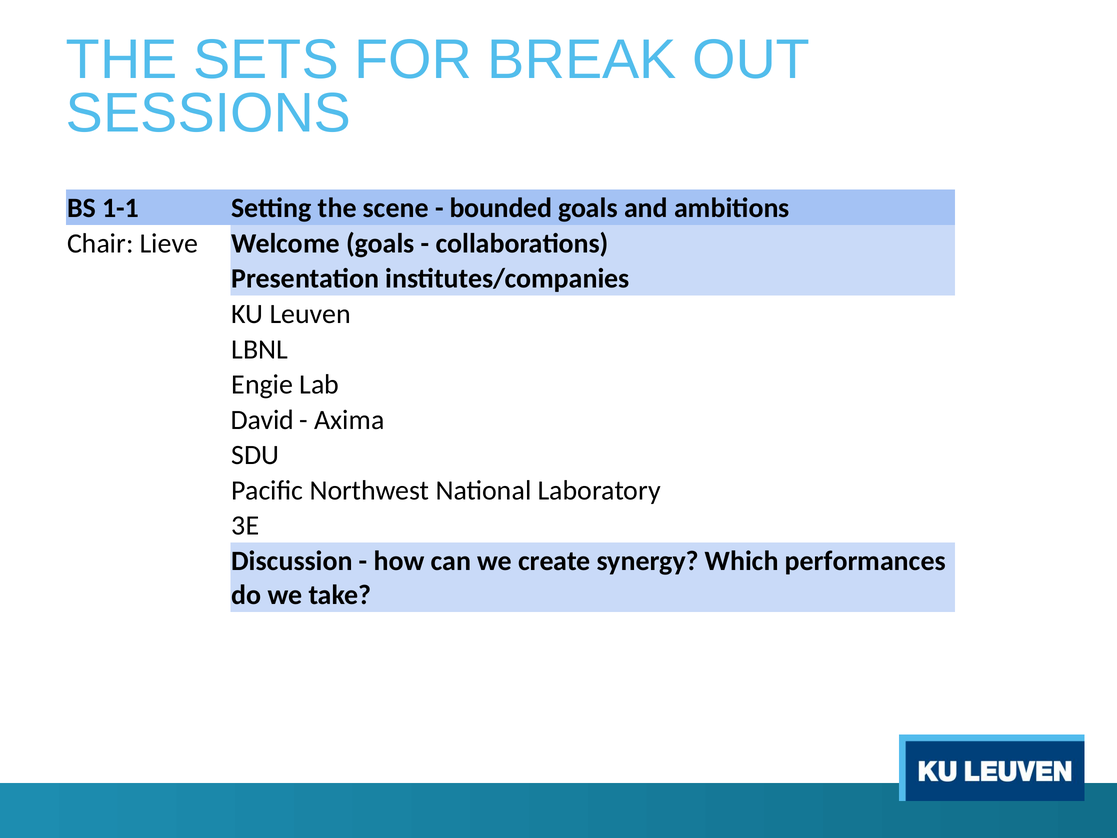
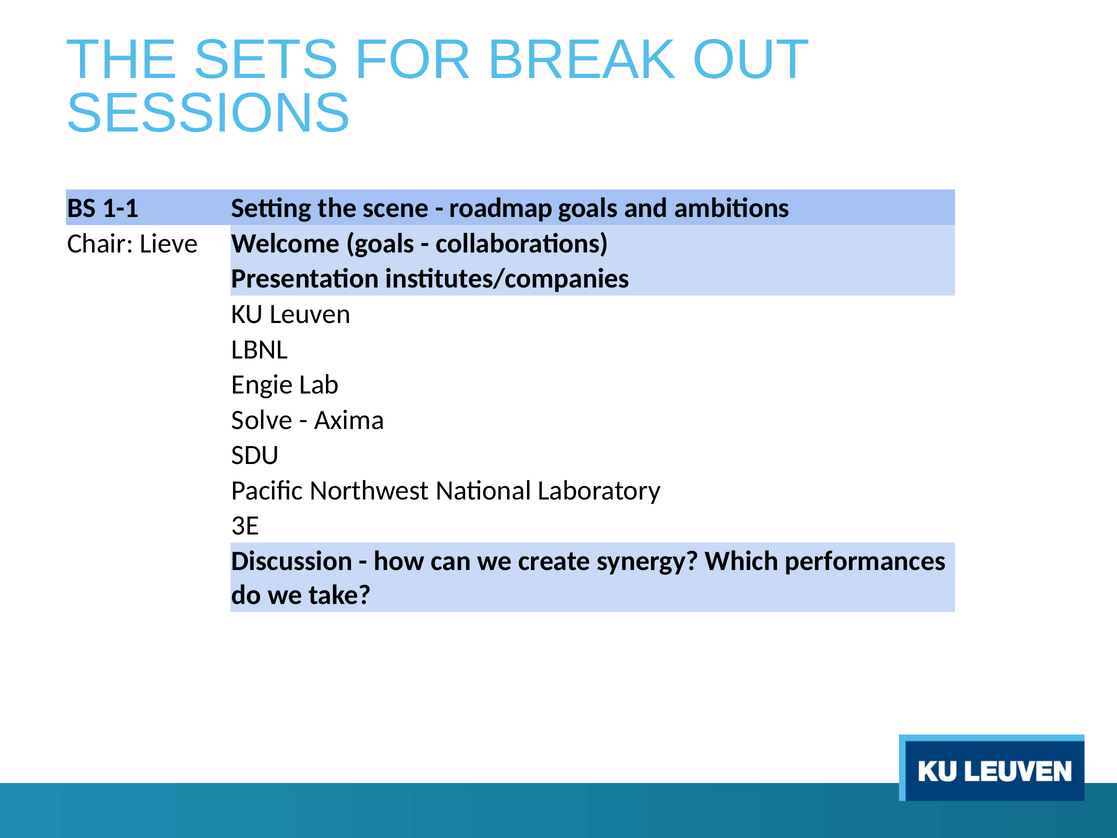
bounded: bounded -> roadmap
David: David -> Solve
